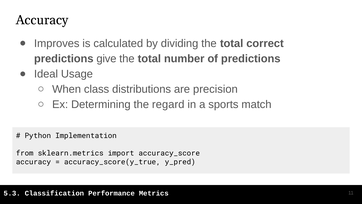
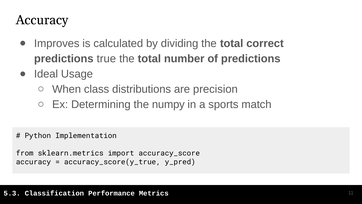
give: give -> true
regard: regard -> numpy
